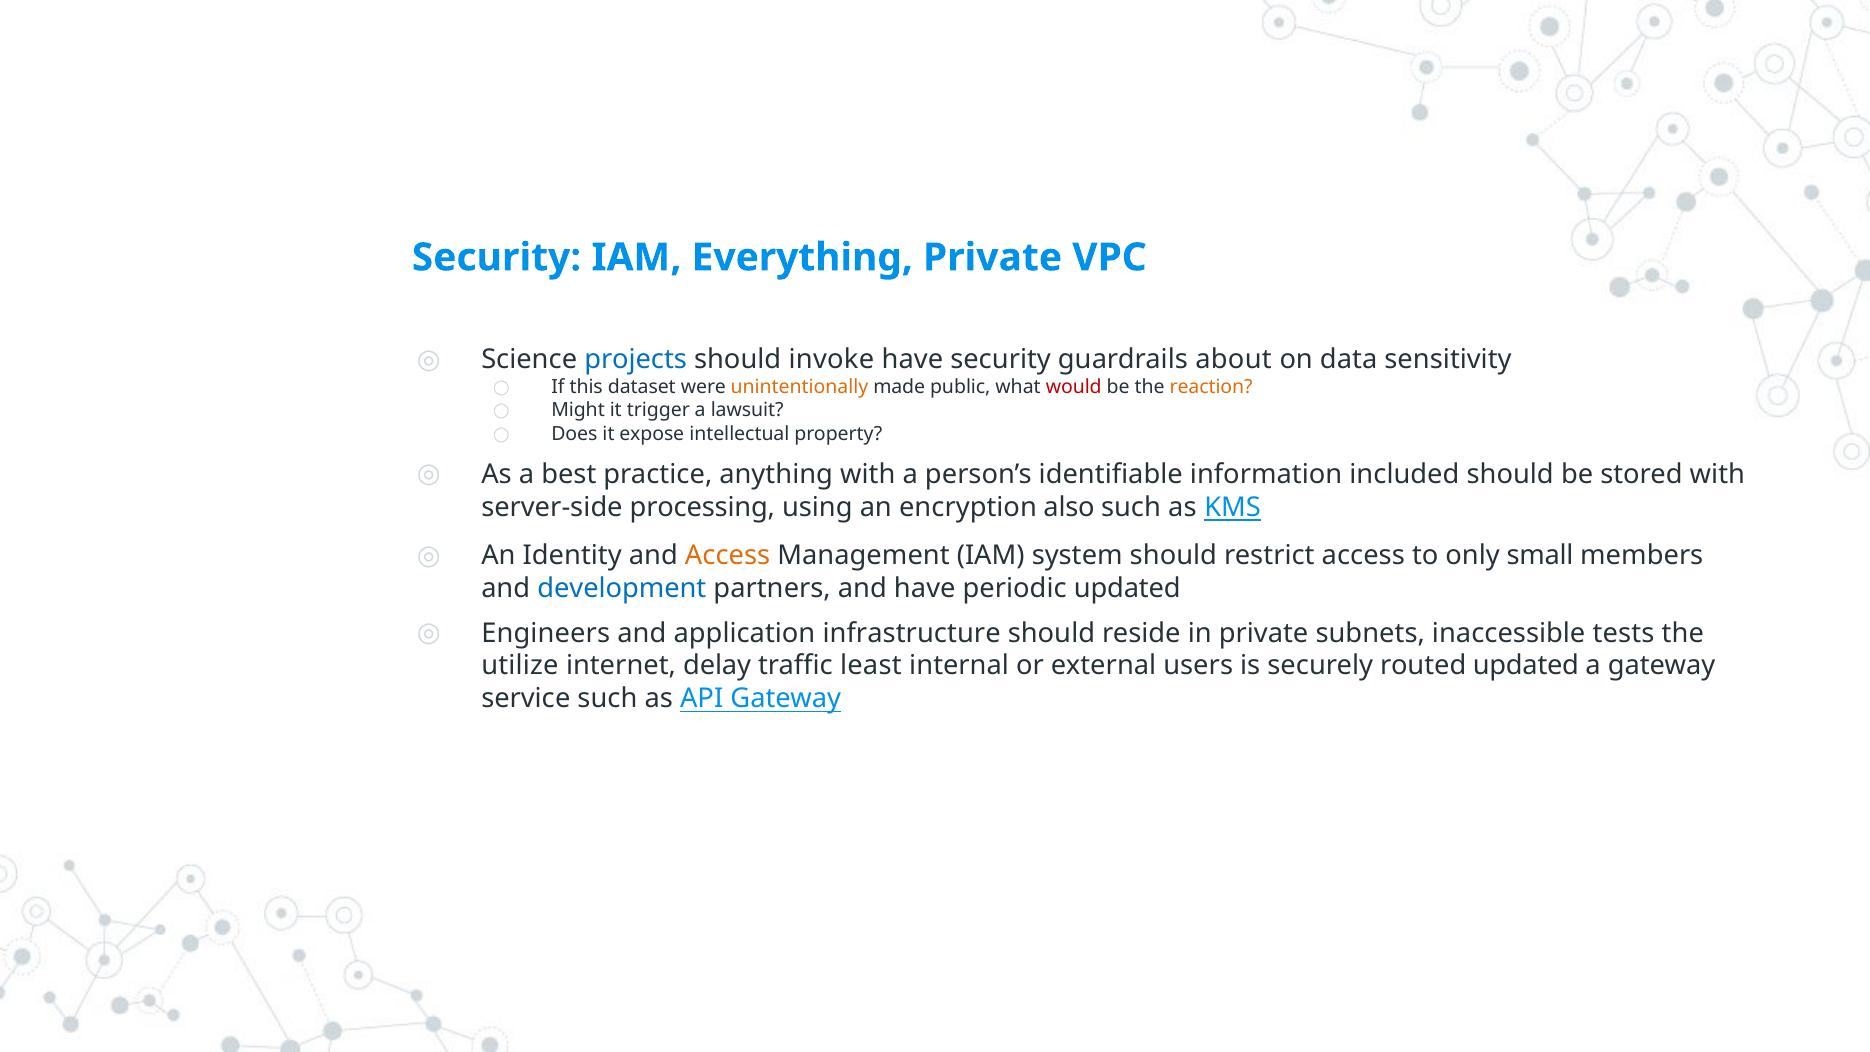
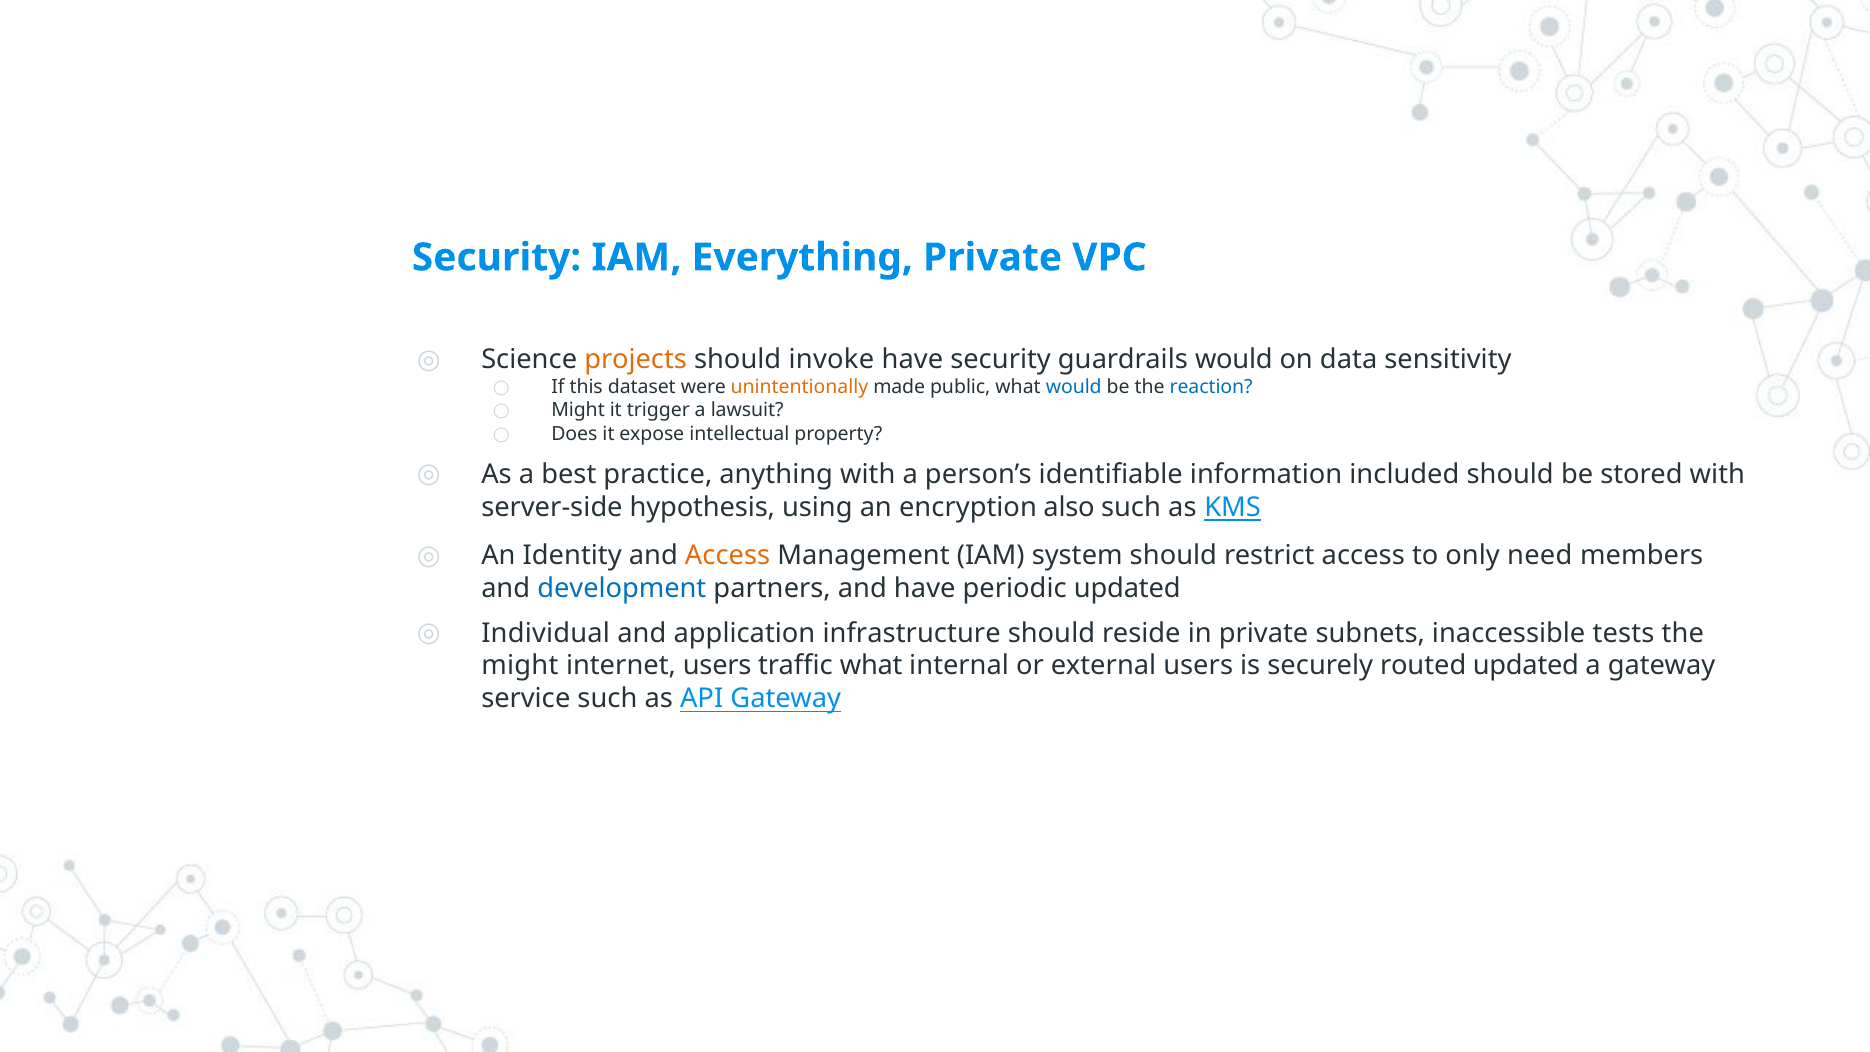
projects colour: blue -> orange
guardrails about: about -> would
would at (1074, 387) colour: red -> blue
reaction colour: orange -> blue
processing: processing -> hypothesis
small: small -> need
Engineers: Engineers -> Individual
utilize at (520, 666): utilize -> might
internet delay: delay -> users
traffic least: least -> what
